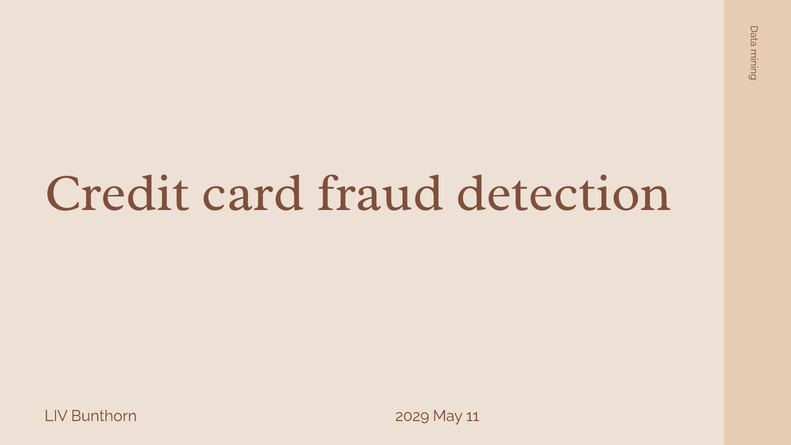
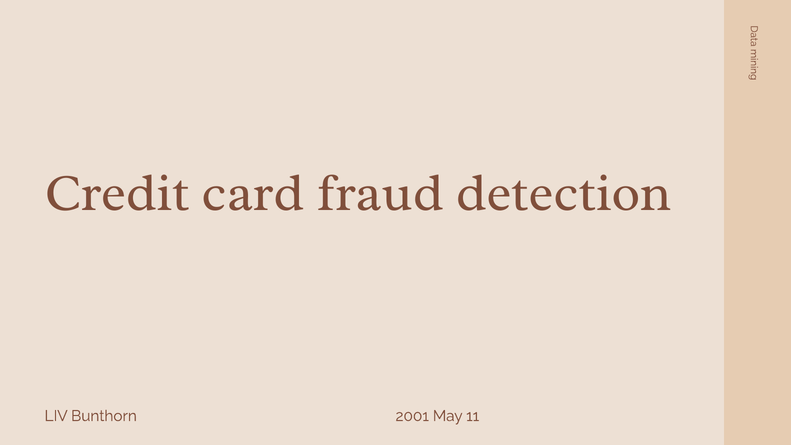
2029: 2029 -> 2001
